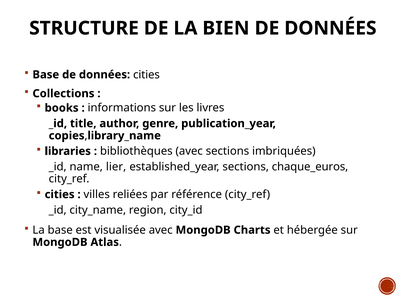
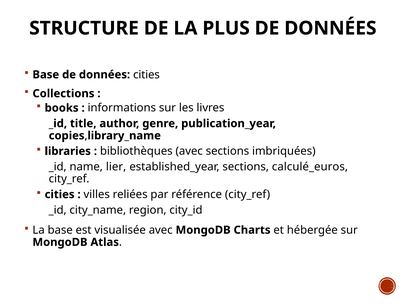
BIEN: BIEN -> PLUS
chaque_euros: chaque_euros -> calculé_euros
